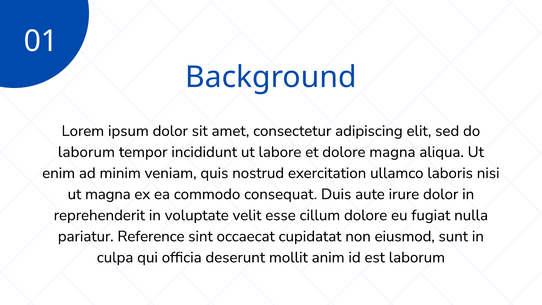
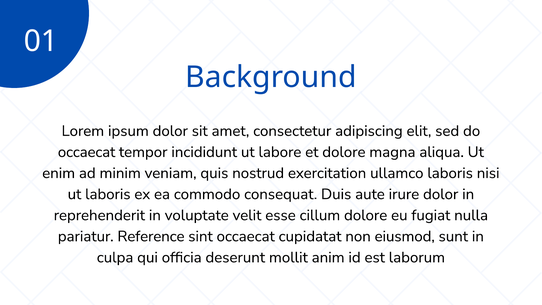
laborum at (86, 152): laborum -> occaecat
ut magna: magna -> laboris
